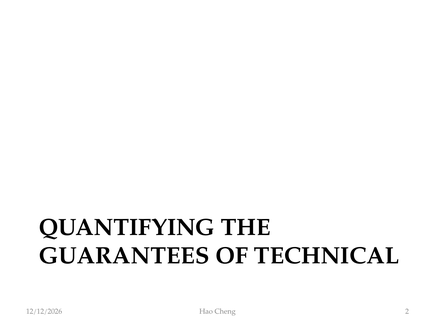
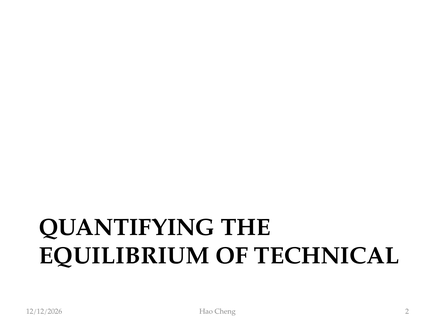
GUARANTEES: GUARANTEES -> EQUILIBRIUM
